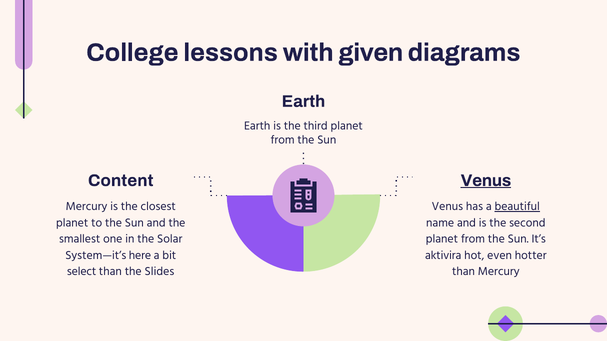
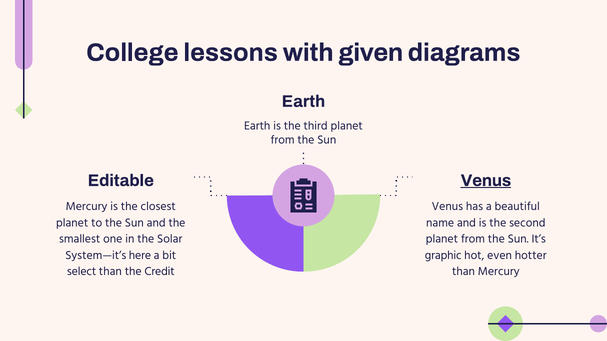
Content: Content -> Editable
beautiful underline: present -> none
aktivira: aktivira -> graphic
Slides: Slides -> Credit
